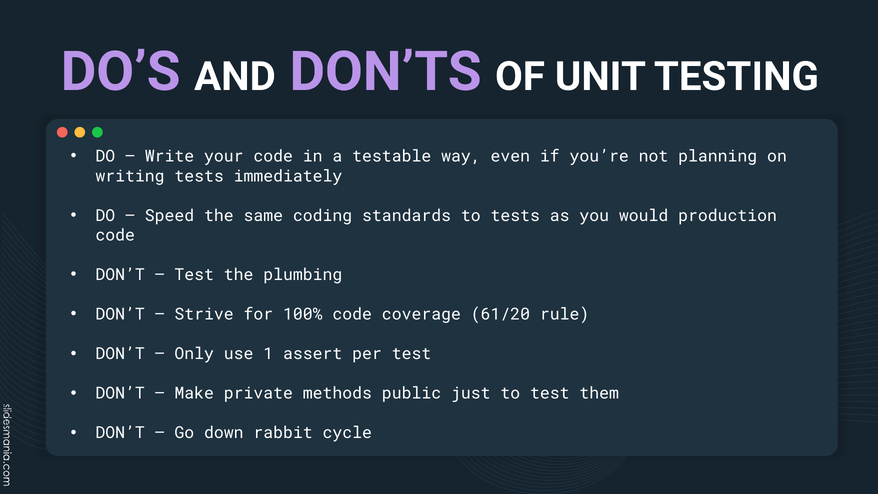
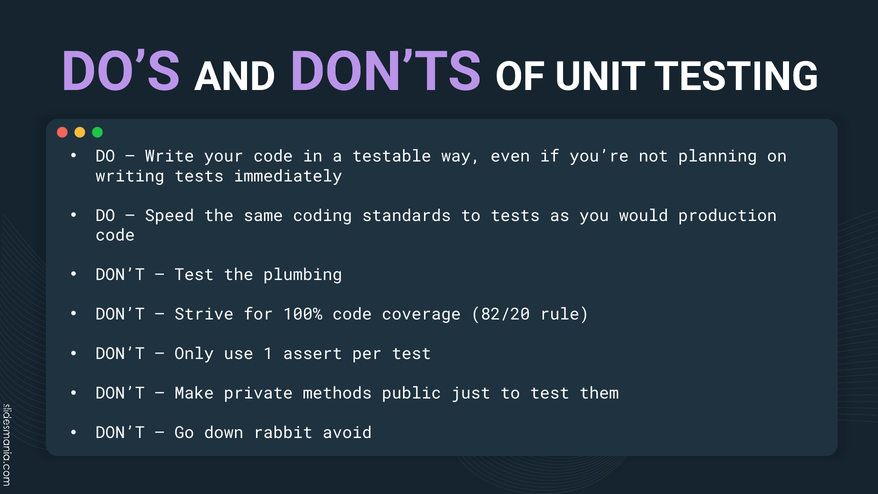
61/20: 61/20 -> 82/20
cycle: cycle -> avoid
